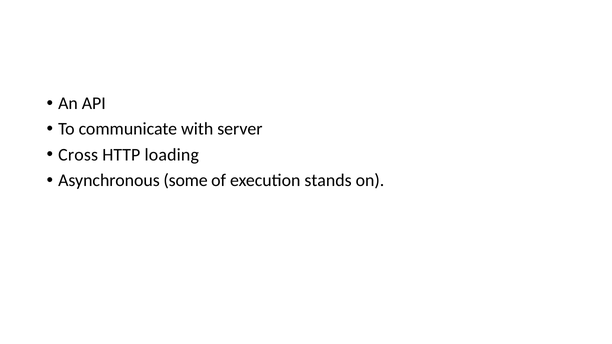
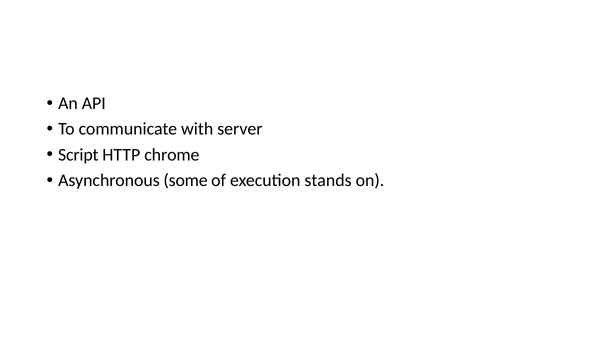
Cross: Cross -> Script
loading: loading -> chrome
